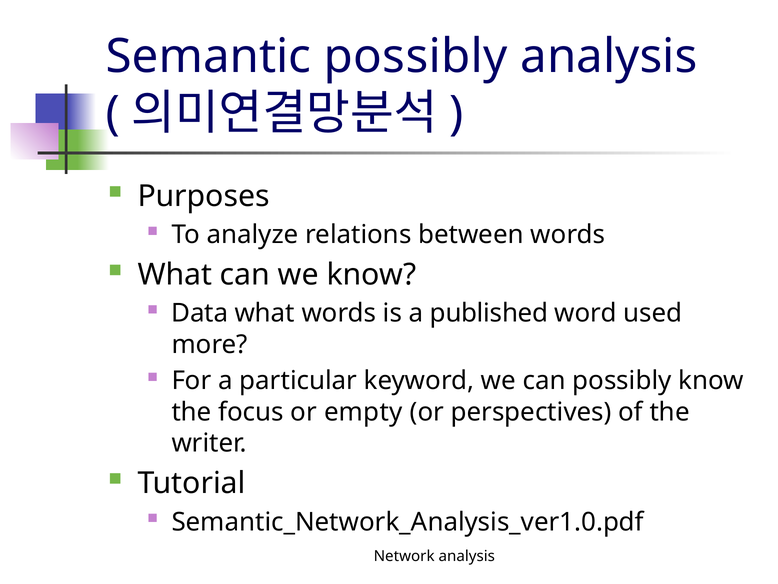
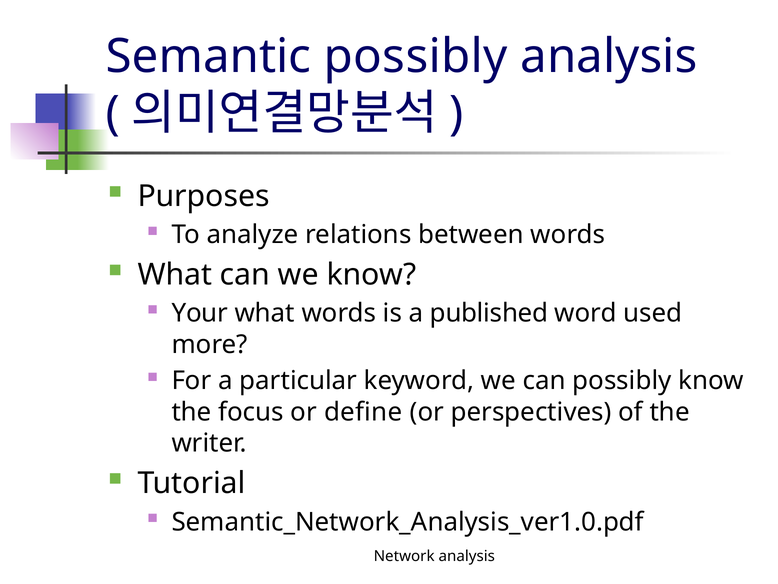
Data: Data -> Your
empty: empty -> define
